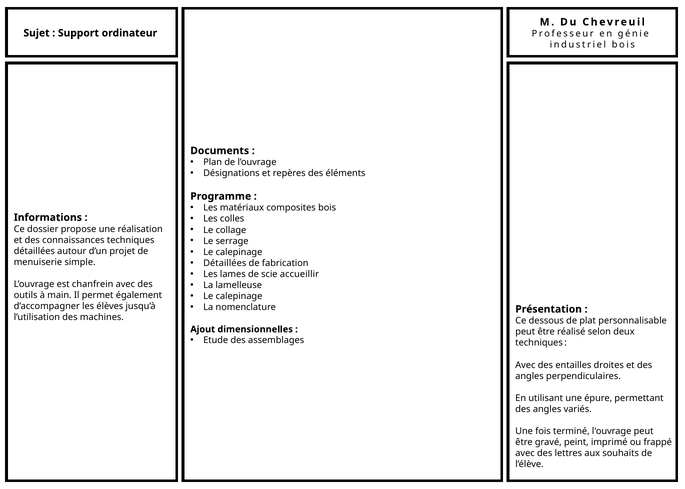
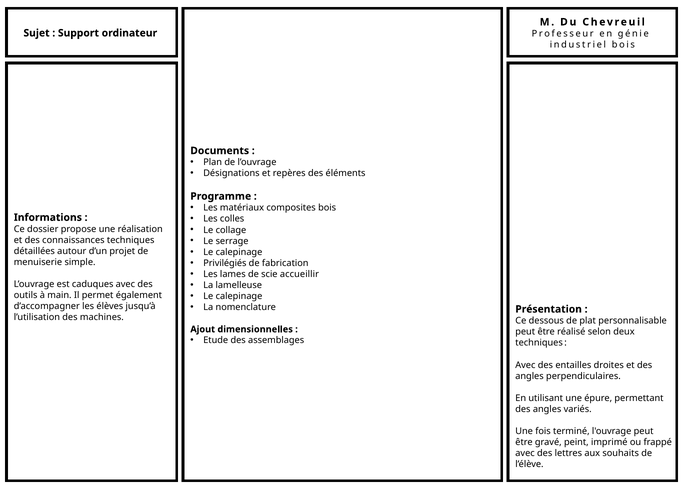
Détaillées at (225, 263): Détaillées -> Privilégiés
chanfrein: chanfrein -> caduques
